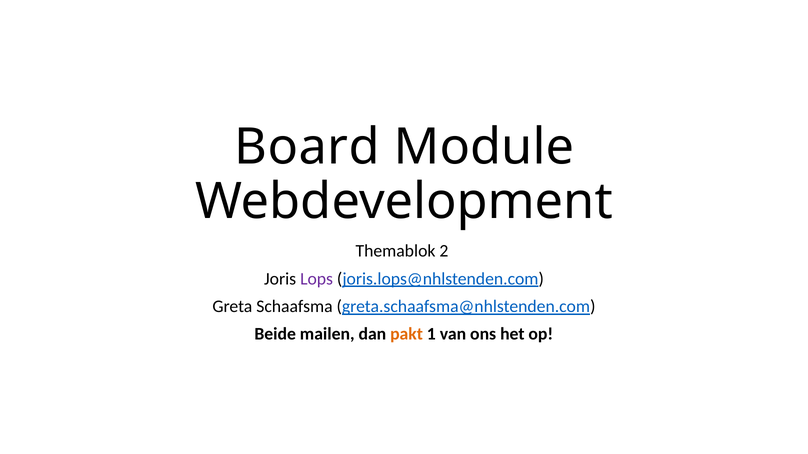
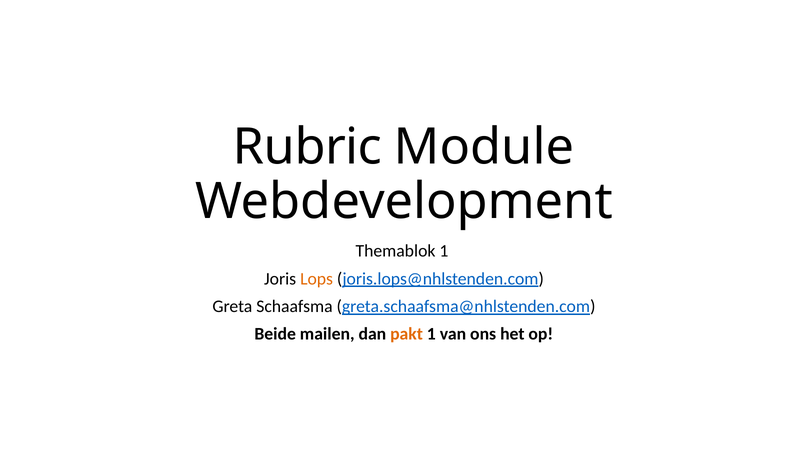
Board: Board -> Rubric
Themablok 2: 2 -> 1
Lops colour: purple -> orange
